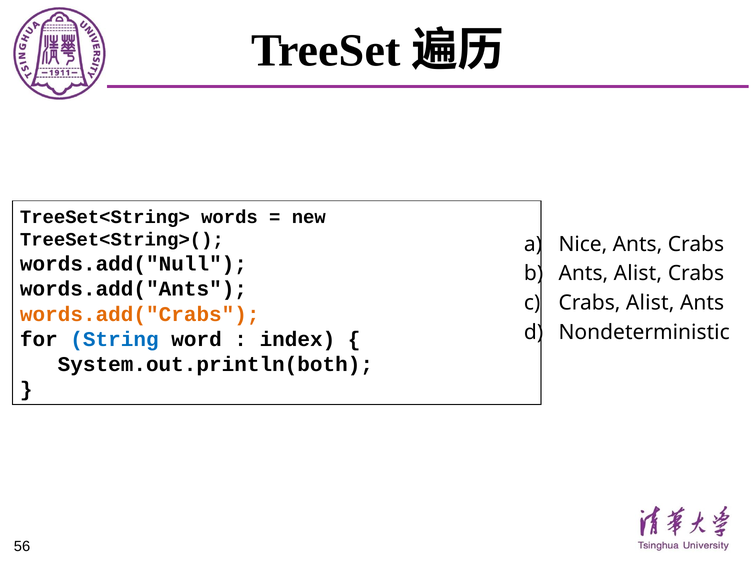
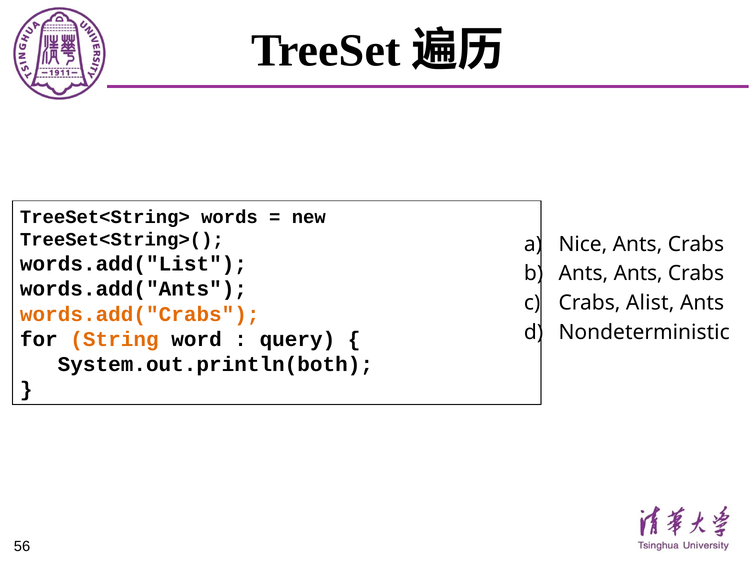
words.add("Null: words.add("Null -> words.add("List
Ants Alist: Alist -> Ants
String colour: blue -> orange
index: index -> query
